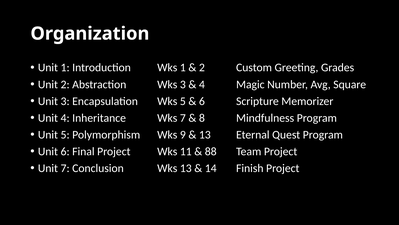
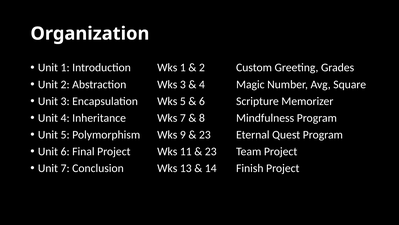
13 at (205, 134): 13 -> 23
88 at (211, 151): 88 -> 23
